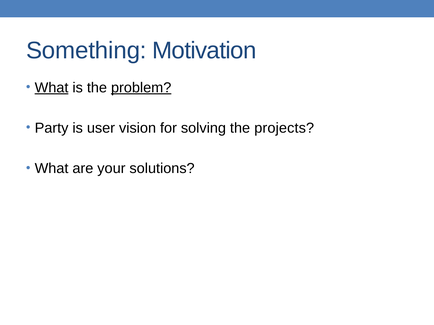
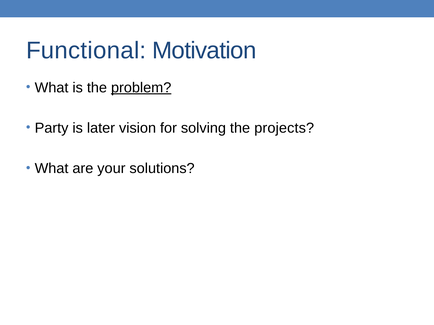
Something: Something -> Functional
What at (52, 88) underline: present -> none
user: user -> later
